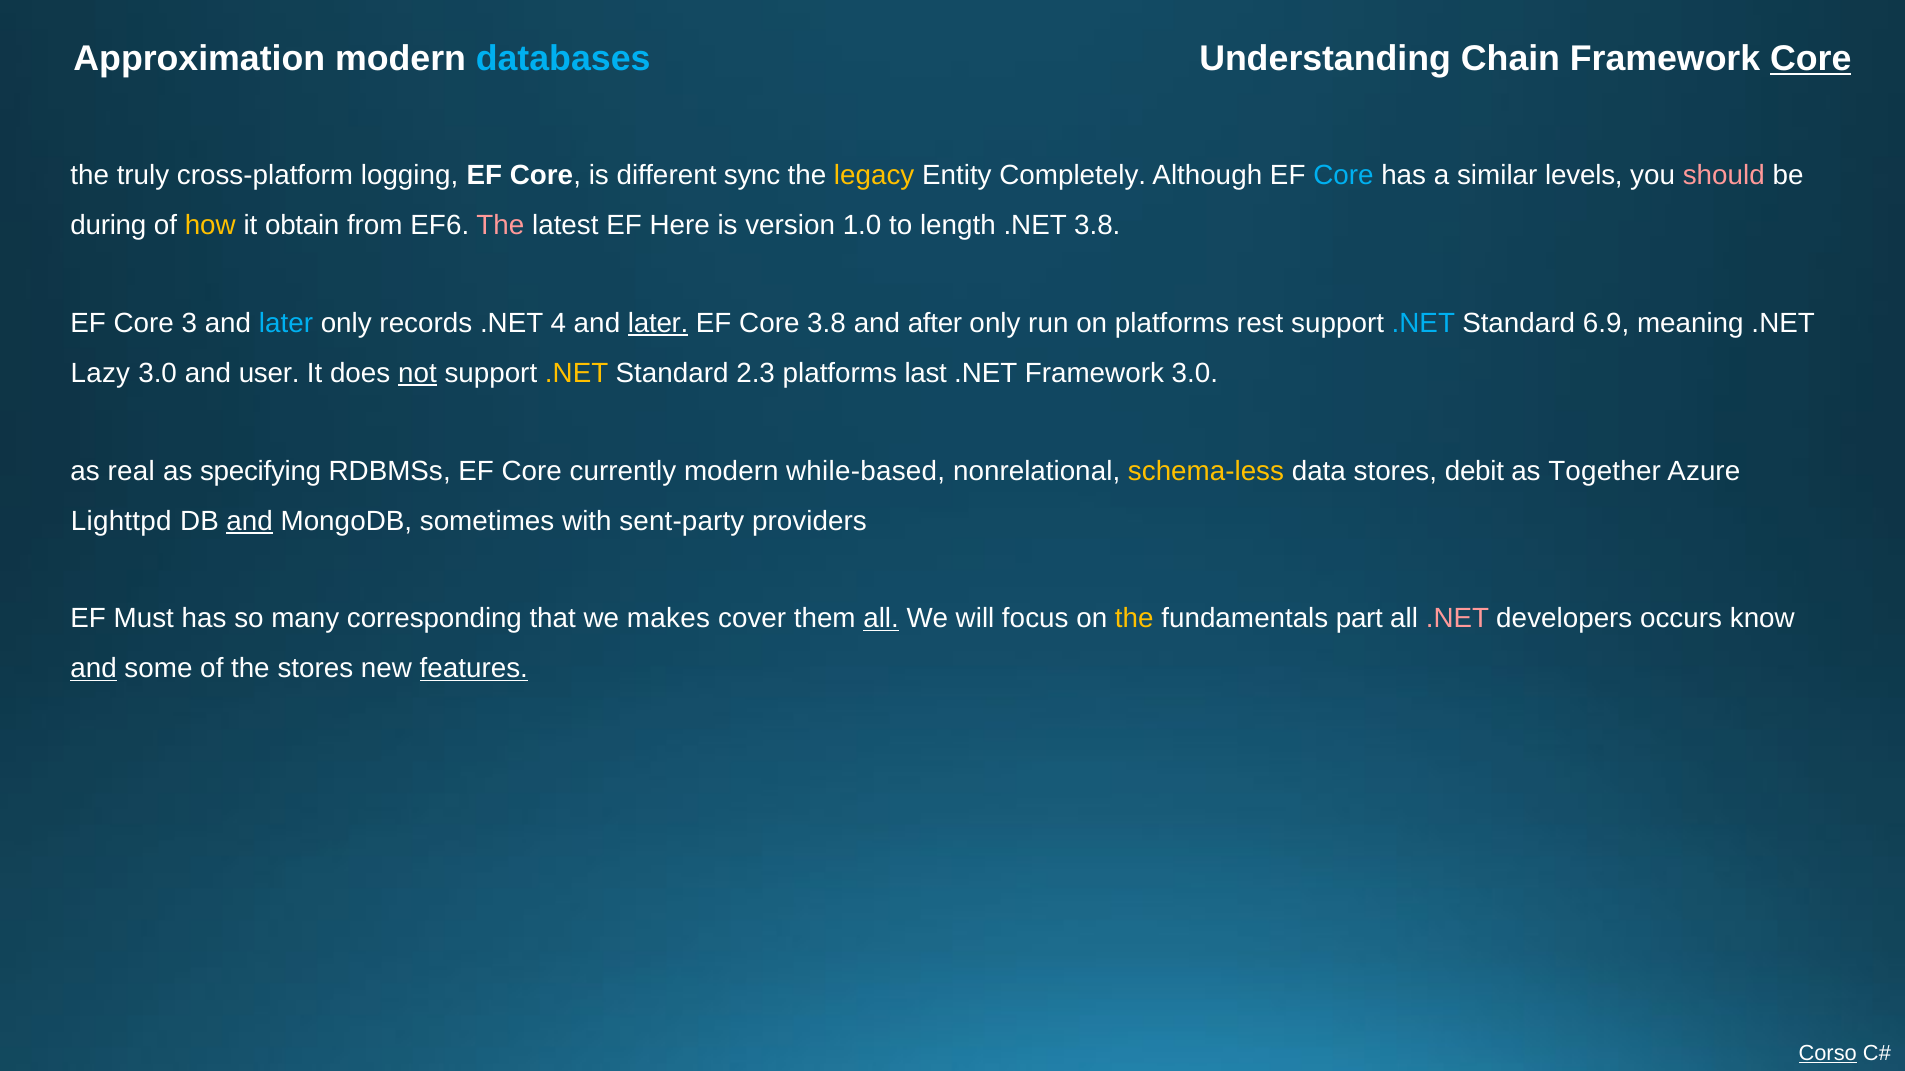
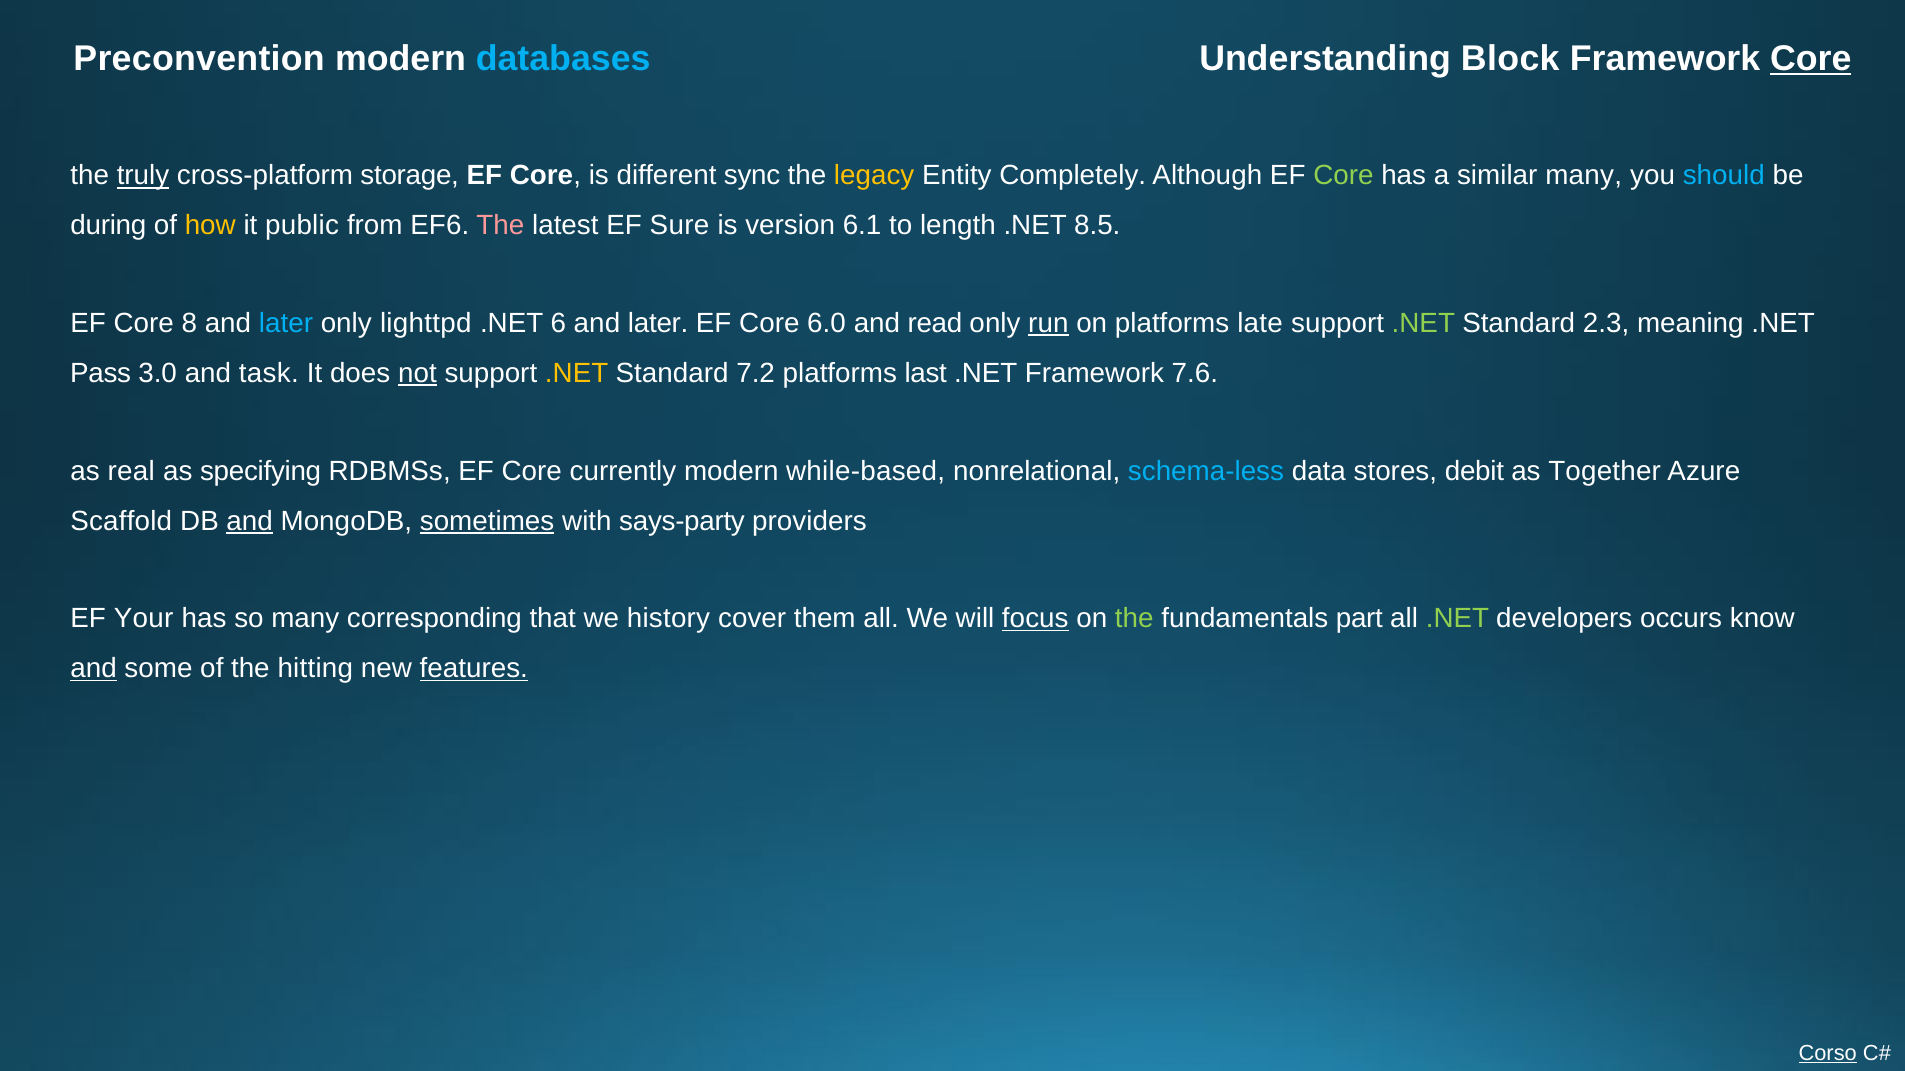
Approximation: Approximation -> Preconvention
Chain: Chain -> Block
truly underline: none -> present
logging: logging -> storage
Core at (1343, 176) colour: light blue -> light green
similar levels: levels -> many
should colour: pink -> light blue
obtain: obtain -> public
Here: Here -> Sure
1.0: 1.0 -> 6.1
.NET 3.8: 3.8 -> 8.5
3: 3 -> 8
records: records -> lighttpd
4: 4 -> 6
later at (658, 324) underline: present -> none
Core 3.8: 3.8 -> 6.0
after: after -> read
run underline: none -> present
rest: rest -> late
.NET at (1423, 324) colour: light blue -> light green
6.9: 6.9 -> 2.3
Lazy: Lazy -> Pass
user: user -> task
2.3: 2.3 -> 7.2
Framework 3.0: 3.0 -> 7.6
schema-less colour: yellow -> light blue
Lighttpd: Lighttpd -> Scaffold
sometimes underline: none -> present
sent-party: sent-party -> says-party
Must: Must -> Your
makes: makes -> history
all at (881, 619) underline: present -> none
focus underline: none -> present
the at (1134, 619) colour: yellow -> light green
.NET at (1457, 619) colour: pink -> light green
the stores: stores -> hitting
